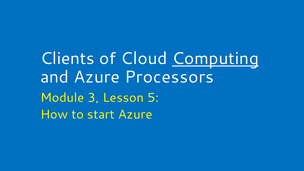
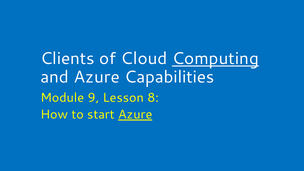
Processors: Processors -> Capabilities
3: 3 -> 9
5: 5 -> 8
Azure at (135, 115) underline: none -> present
